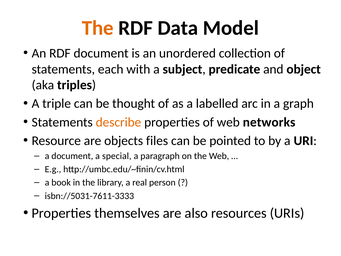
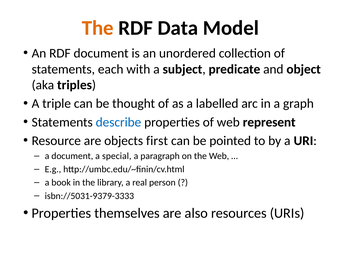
describe colour: orange -> blue
networks: networks -> represent
files: files -> first
isbn://5031-7611-3333: isbn://5031-7611-3333 -> isbn://5031-9379-3333
